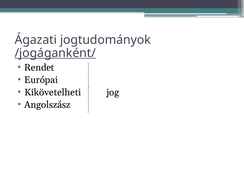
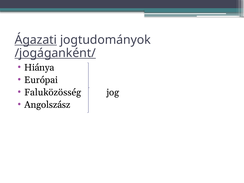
Ágazati underline: none -> present
Rendet: Rendet -> Hiánya
Kikövetelheti: Kikövetelheti -> Faluközösség
